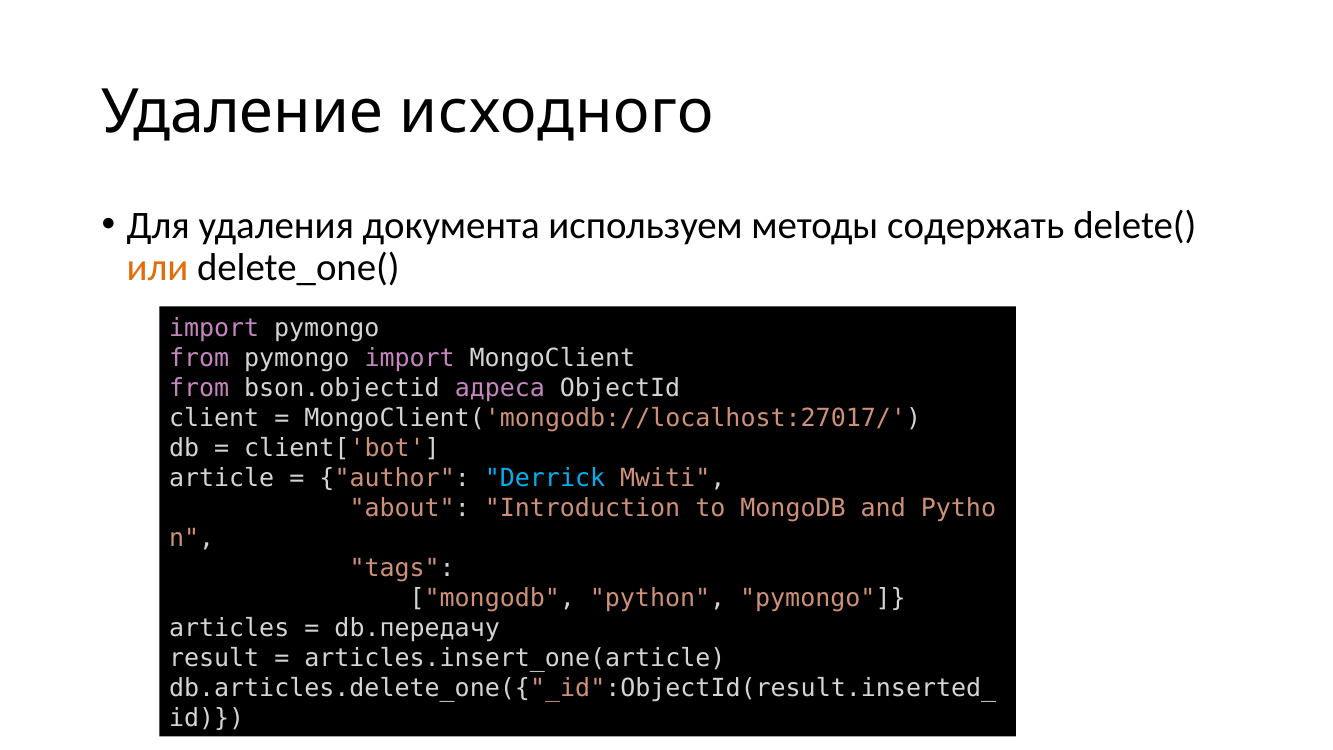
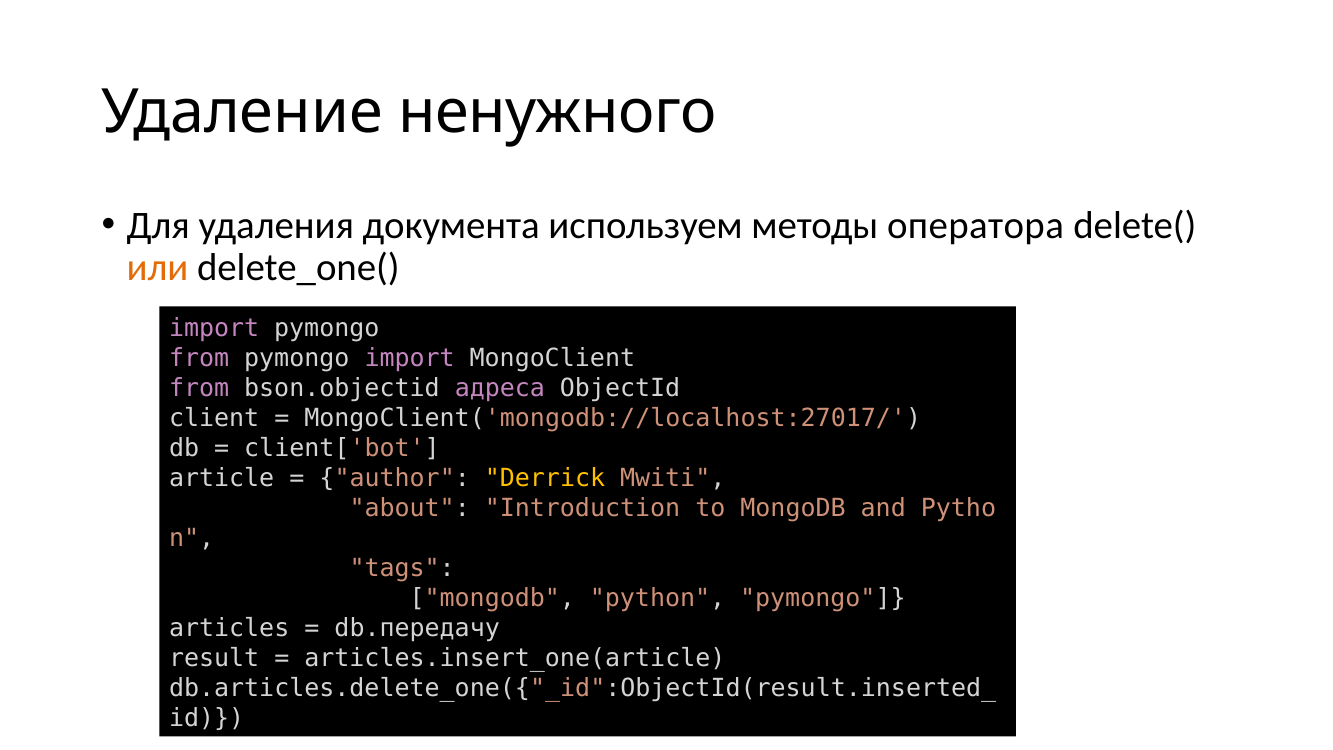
исходного: исходного -> ненужного
содержать: содержать -> оператора
Derrick colour: light blue -> yellow
